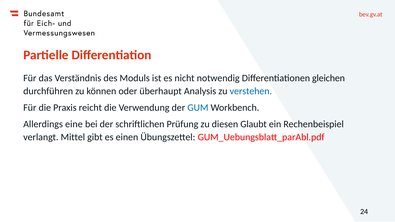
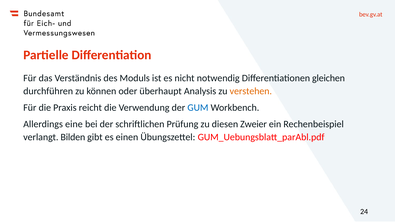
verstehen colour: blue -> orange
Glaubt: Glaubt -> Zweier
Mittel: Mittel -> Bilden
